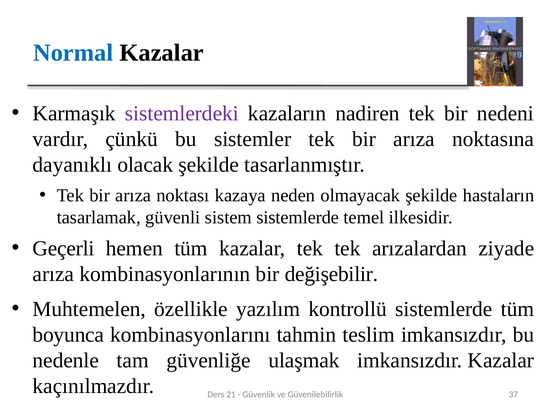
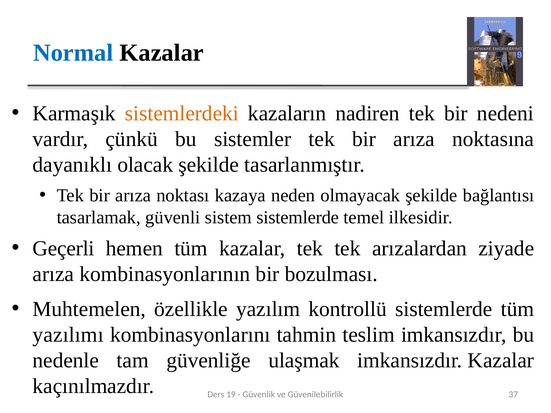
sistemlerdeki colour: purple -> orange
hastaların: hastaların -> bağlantısı
değişebilir: değişebilir -> bozulması
boyunca: boyunca -> yazılımı
21: 21 -> 19
